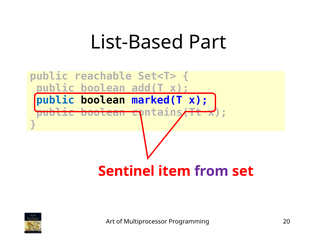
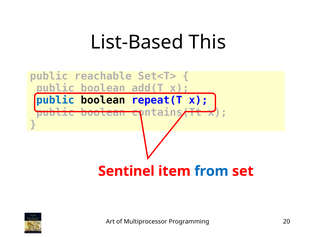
Part: Part -> This
marked(T: marked(T -> repeat(T
from colour: purple -> blue
